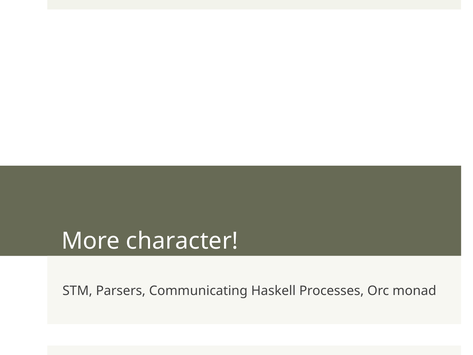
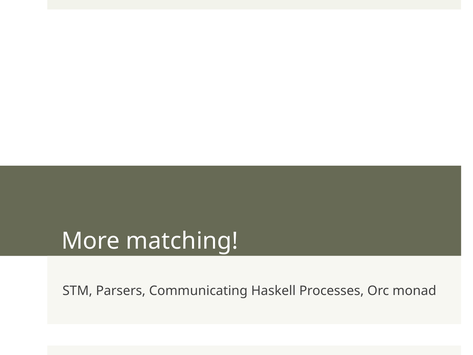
character: character -> matching
